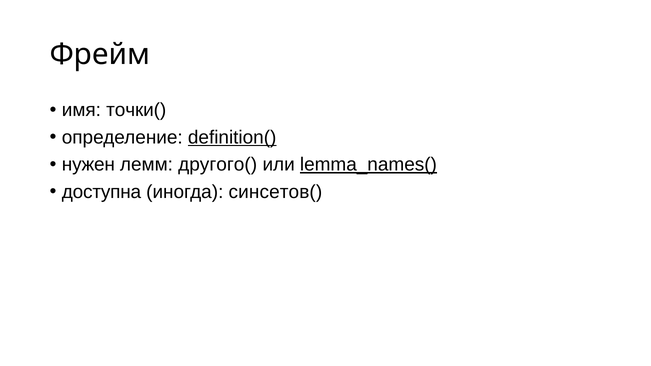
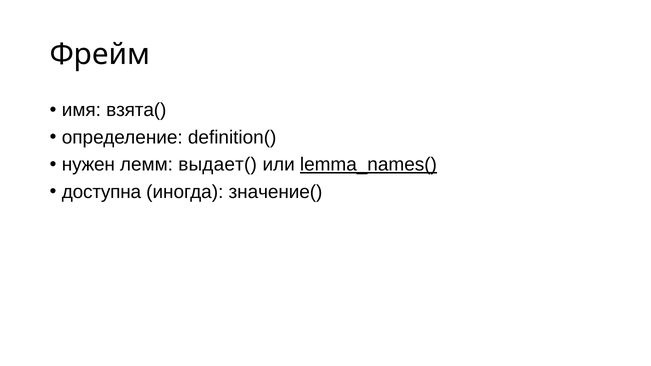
точки(: точки( -> взята(
definition( underline: present -> none
другого(: другого( -> выдает(
синсетов(: синсетов( -> значение(
